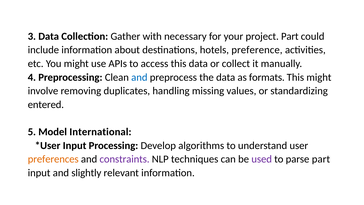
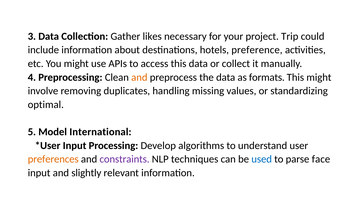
with: with -> likes
project Part: Part -> Trip
and at (139, 77) colour: blue -> orange
entered: entered -> optimal
used colour: purple -> blue
parse part: part -> face
